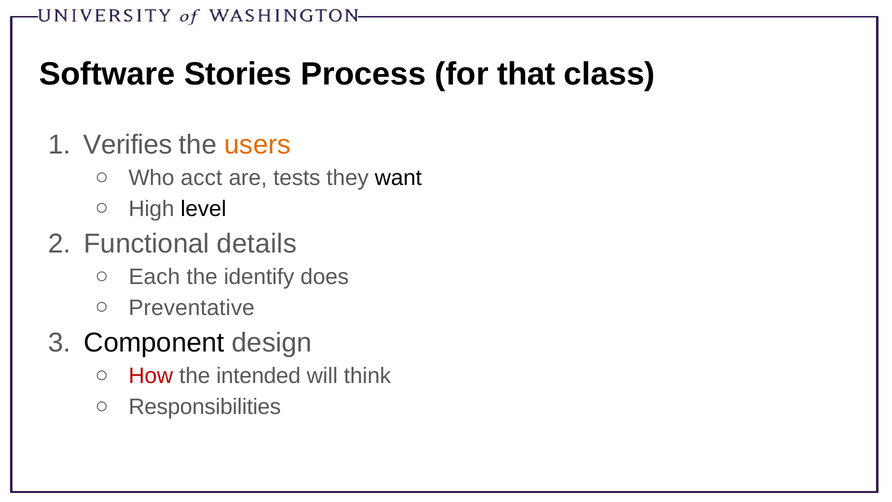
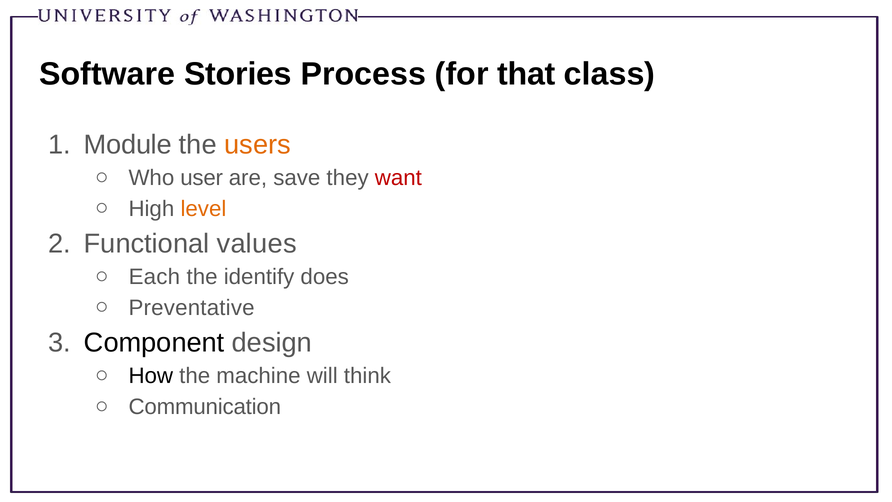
Verifies: Verifies -> Module
acct: acct -> user
tests: tests -> save
want colour: black -> red
level colour: black -> orange
details: details -> values
How colour: red -> black
intended: intended -> machine
Responsibilities: Responsibilities -> Communication
